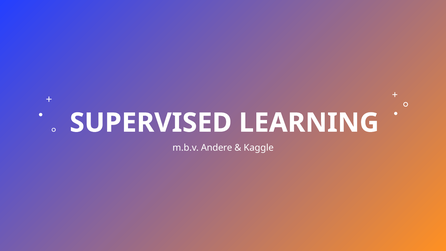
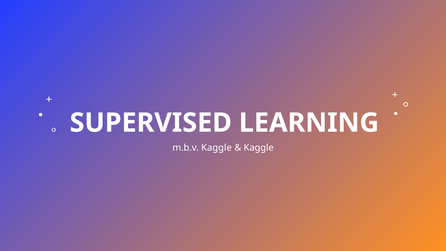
m.b.v Andere: Andere -> Kaggle
